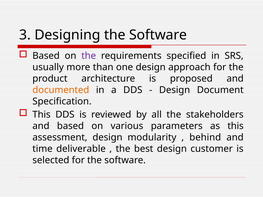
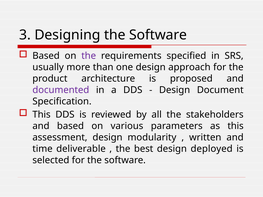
documented colour: orange -> purple
behind: behind -> written
customer: customer -> deployed
